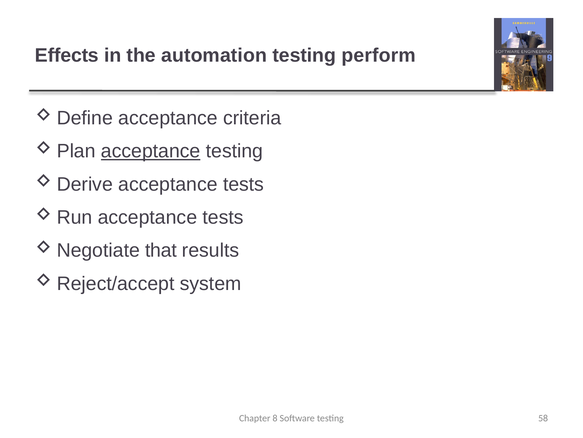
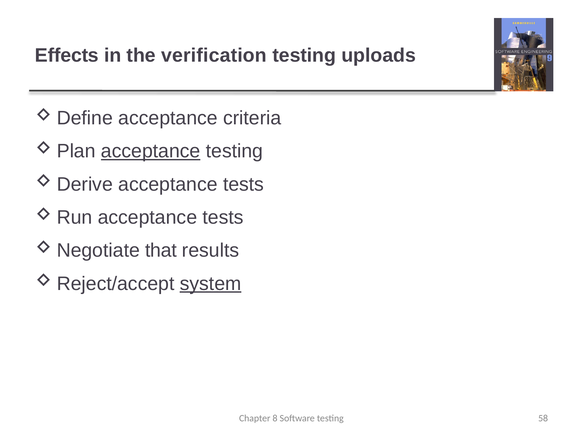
automation: automation -> verification
perform: perform -> uploads
system underline: none -> present
